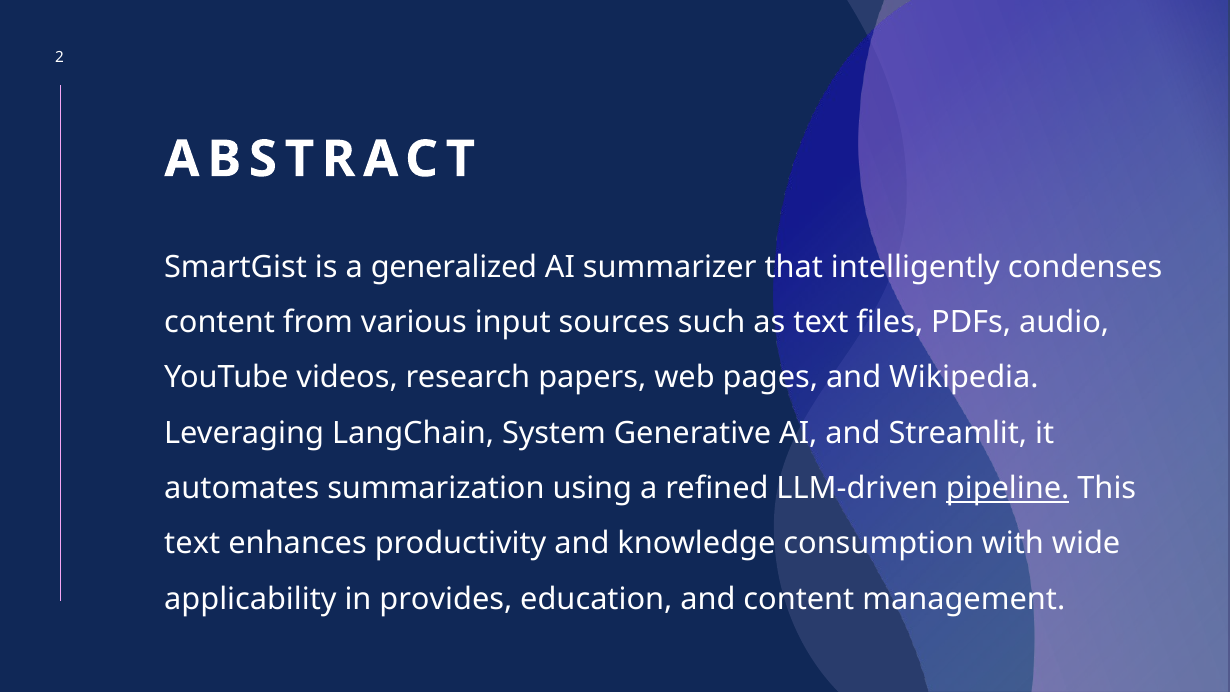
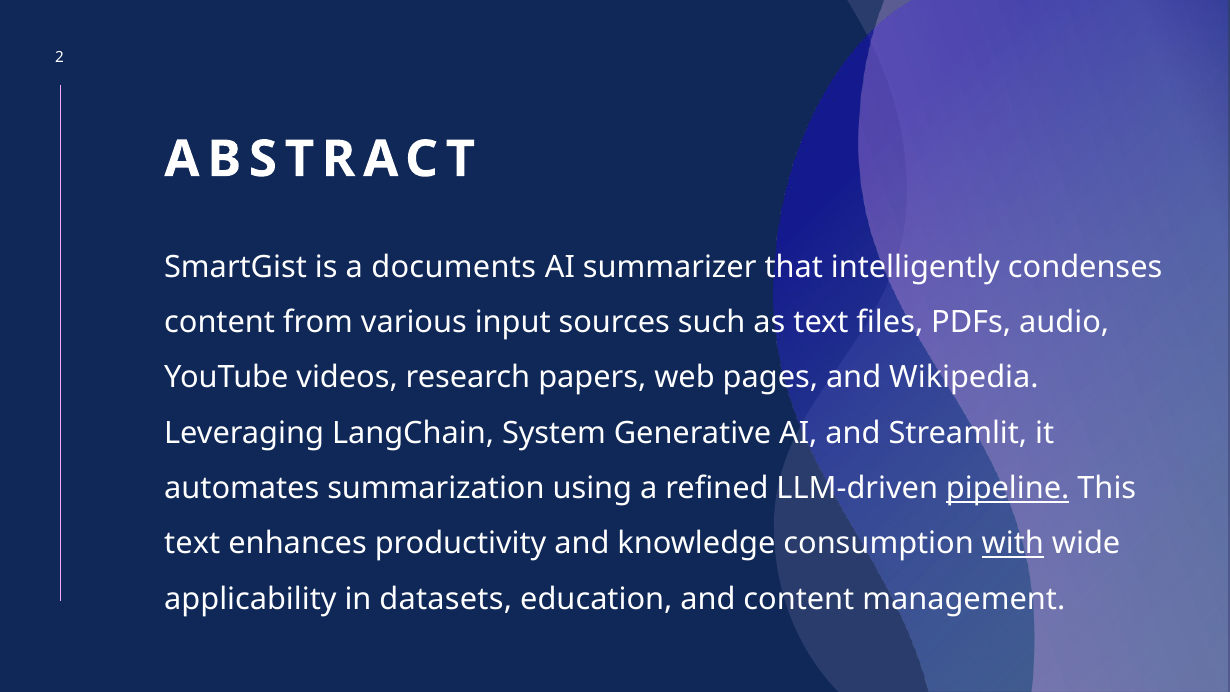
generalized: generalized -> documents
with underline: none -> present
provides: provides -> datasets
